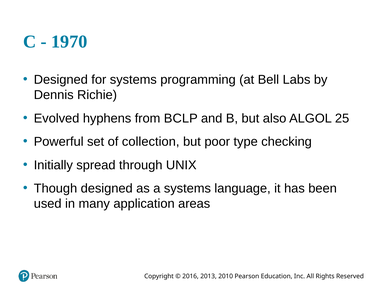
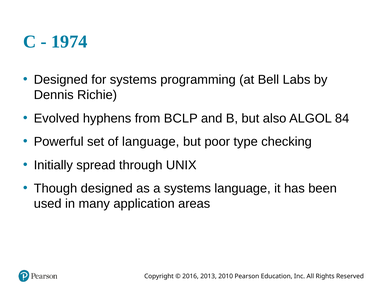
1970: 1970 -> 1974
25: 25 -> 84
of collection: collection -> language
